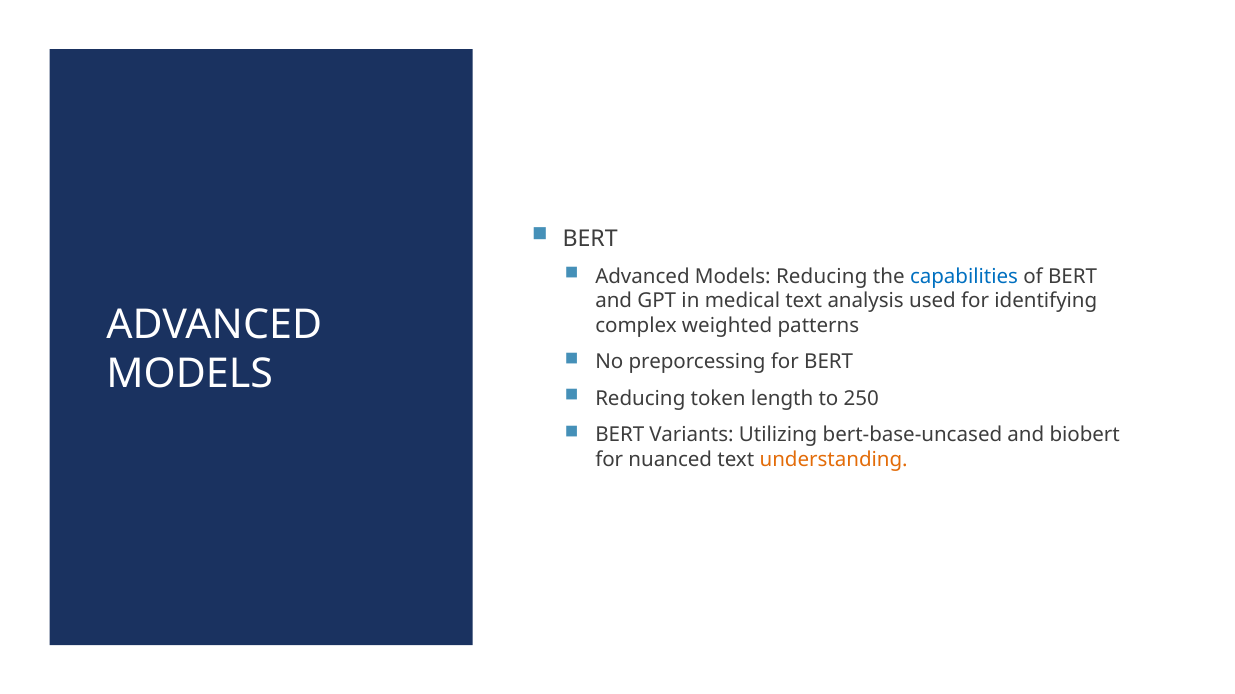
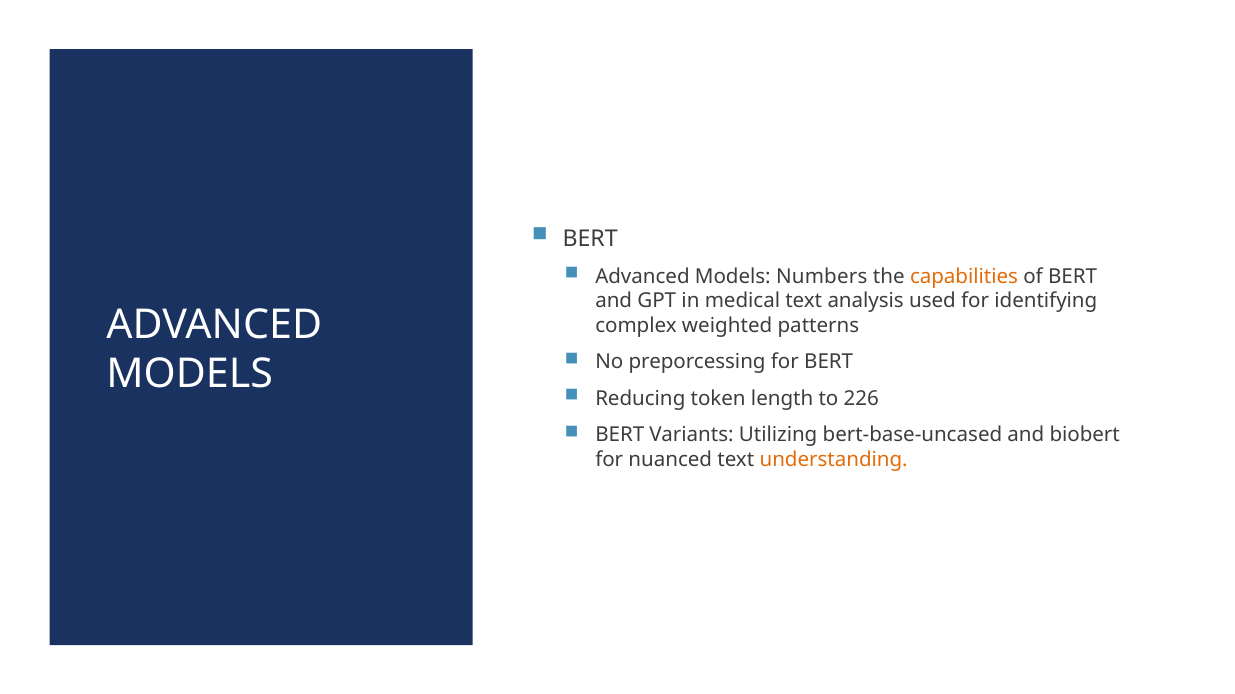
Models Reducing: Reducing -> Numbers
capabilities colour: blue -> orange
250: 250 -> 226
